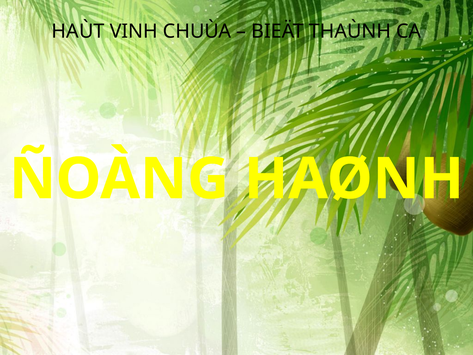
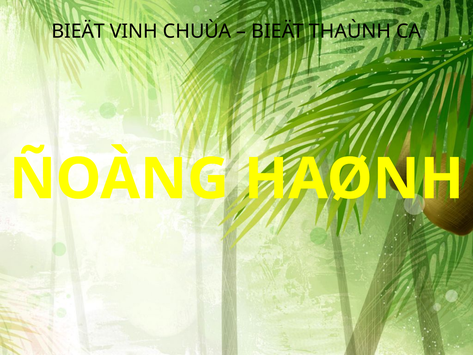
HAÙT at (78, 31): HAÙT -> BIEÄT
